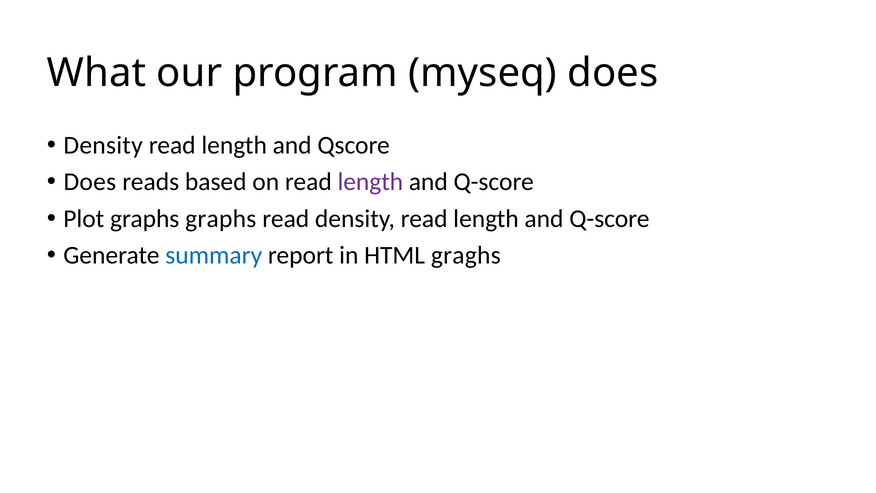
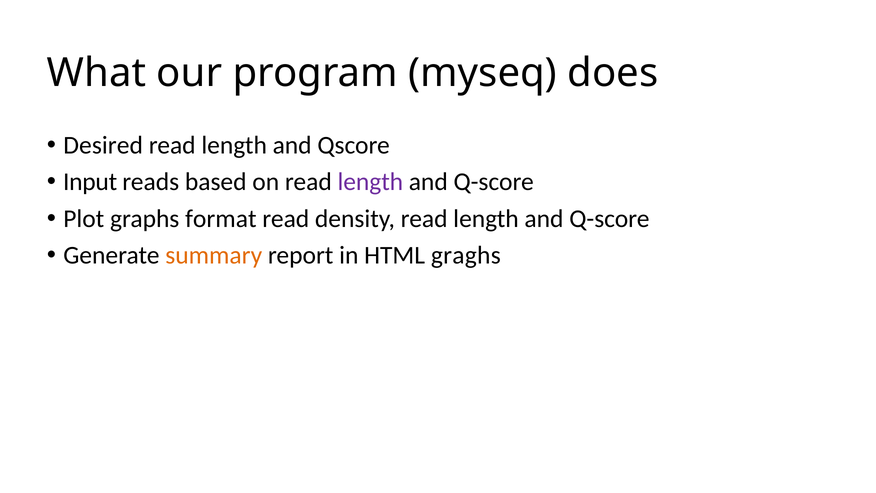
Density at (103, 145): Density -> Desired
Does at (90, 182): Does -> Input
graphs graphs: graphs -> format
summary colour: blue -> orange
